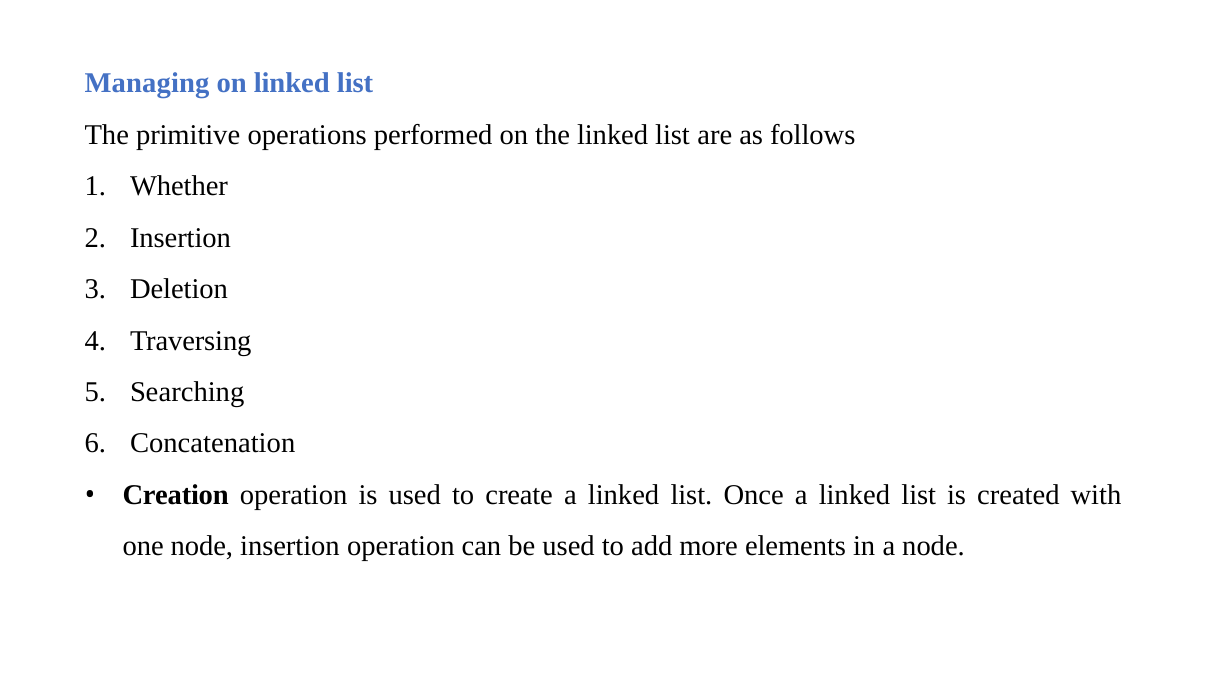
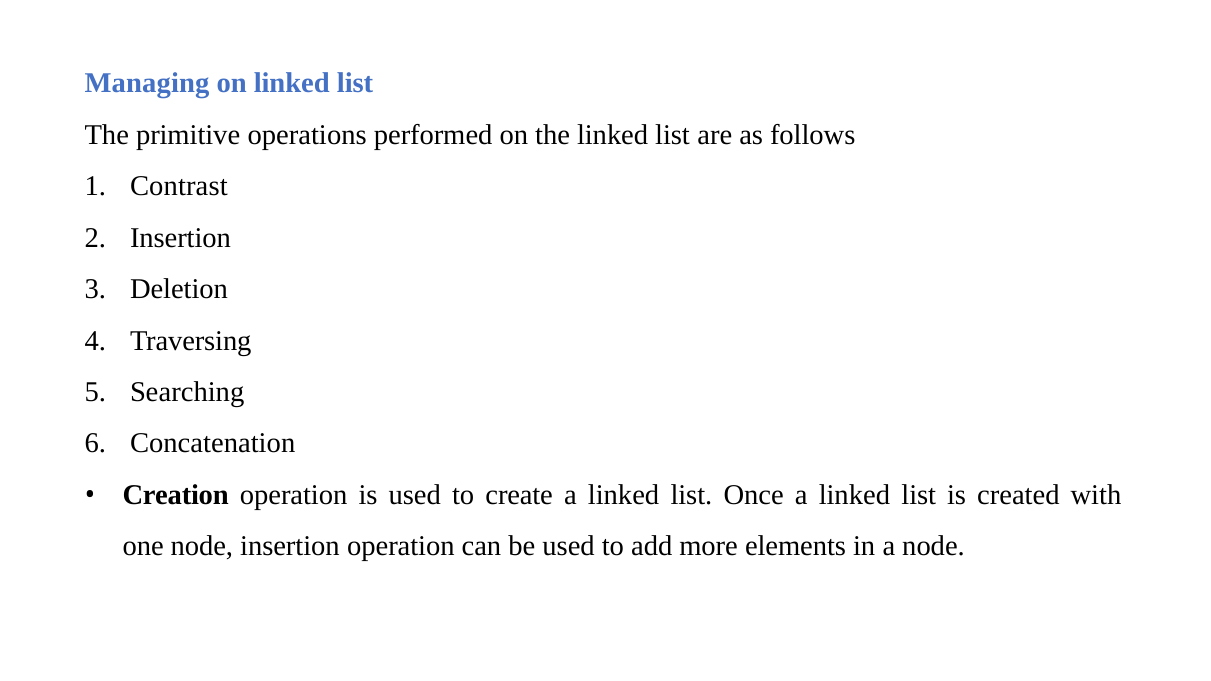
Whether: Whether -> Contrast
